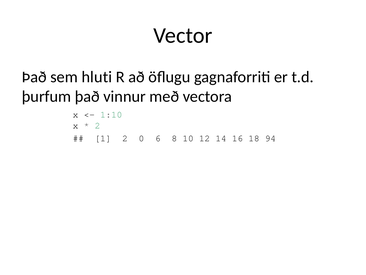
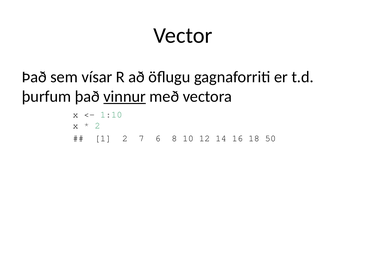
hluti: hluti -> vísar
vinnur underline: none -> present
0: 0 -> 7
94: 94 -> 50
